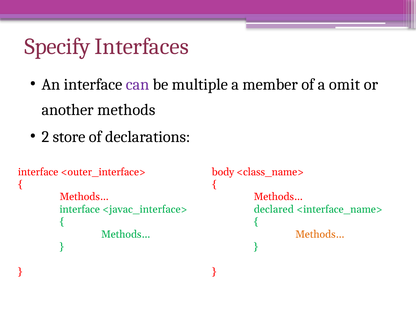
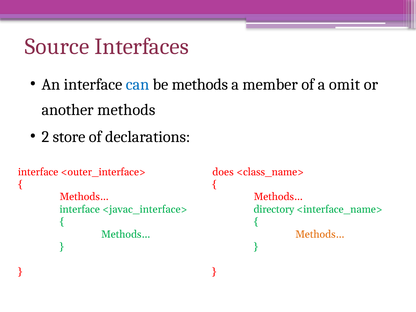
Specify: Specify -> Source
can colour: purple -> blue
be multiple: multiple -> methods
body: body -> does
declared: declared -> directory
